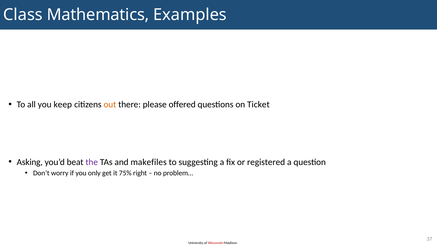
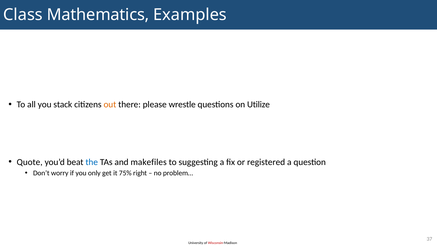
keep: keep -> stack
offered: offered -> wrestle
Ticket: Ticket -> Utilize
Asking: Asking -> Quote
the colour: purple -> blue
